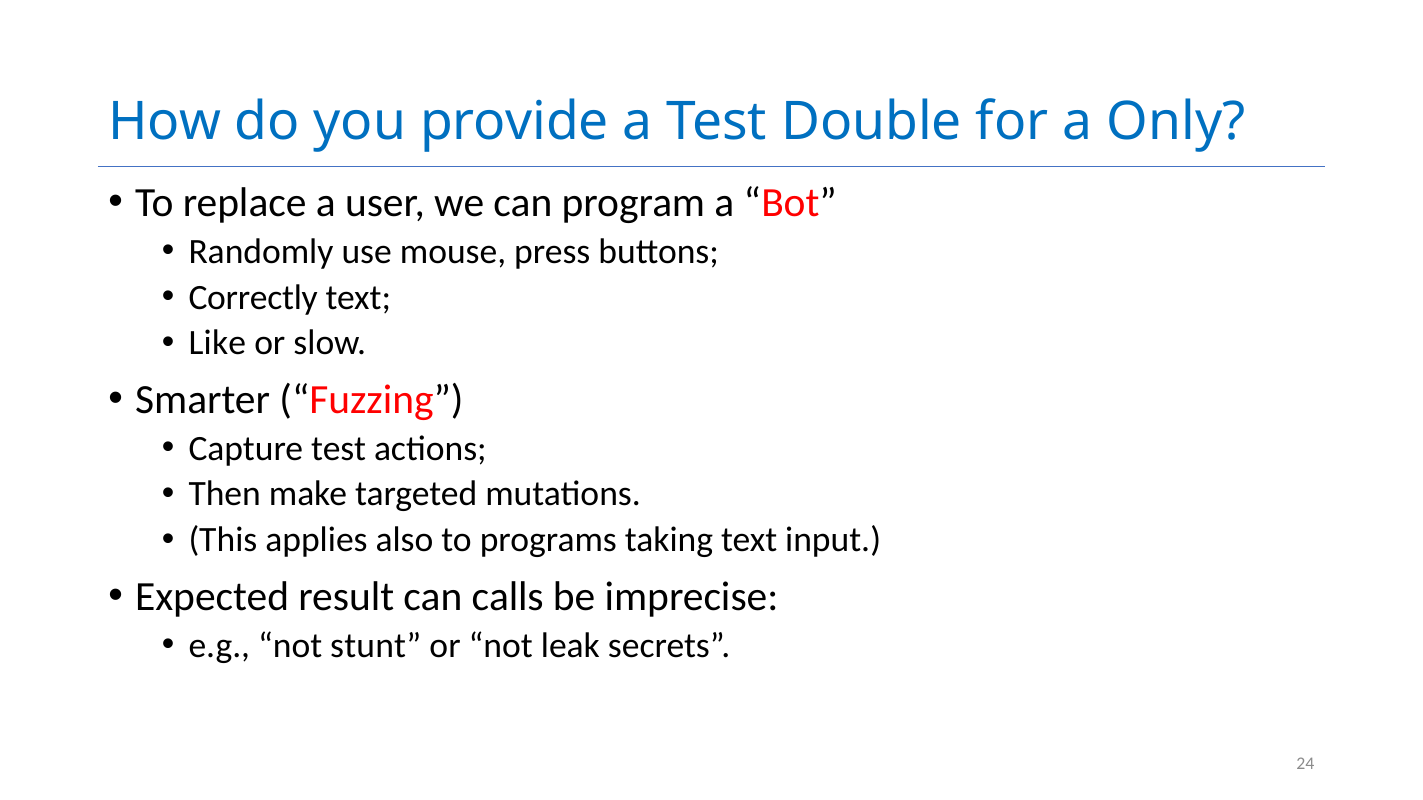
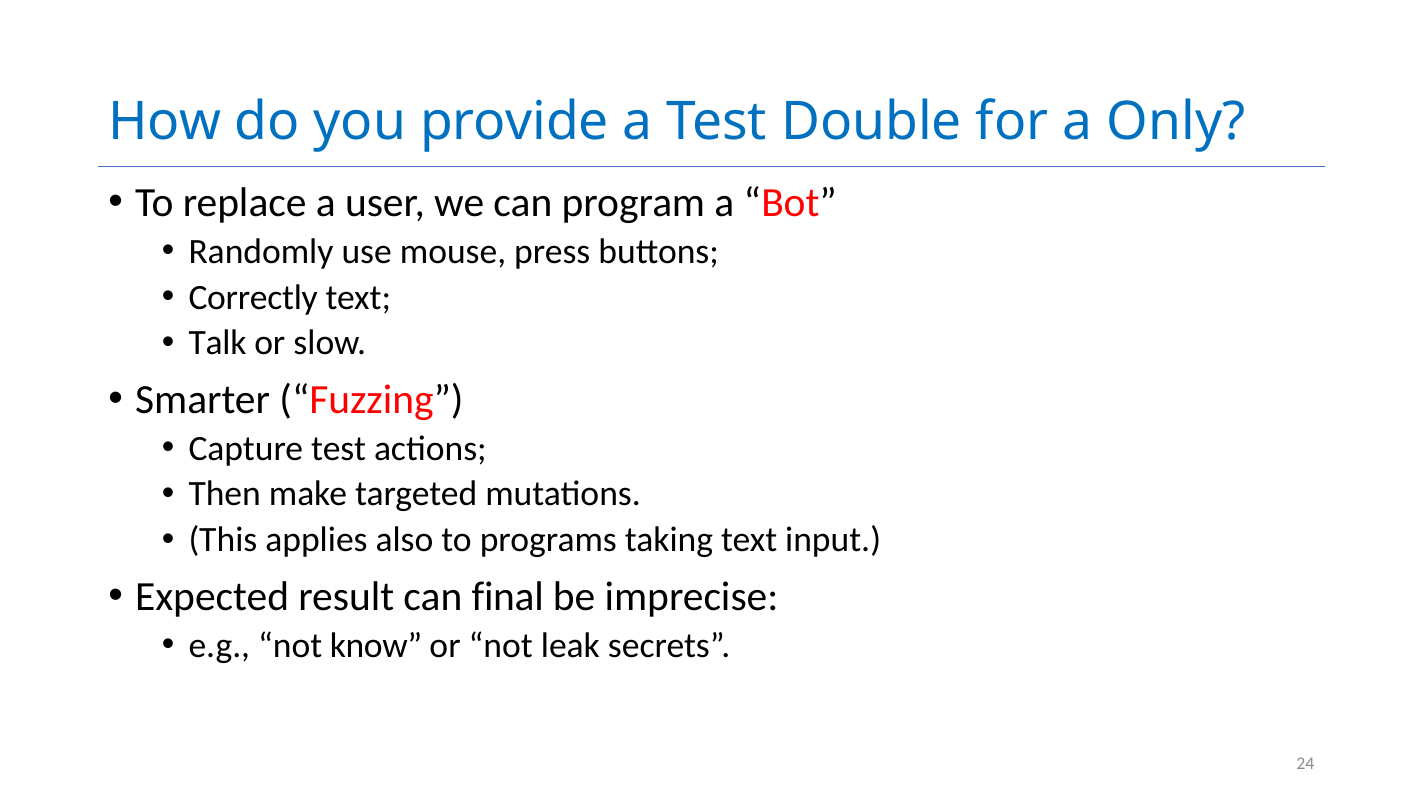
Like: Like -> Talk
calls: calls -> final
stunt: stunt -> know
